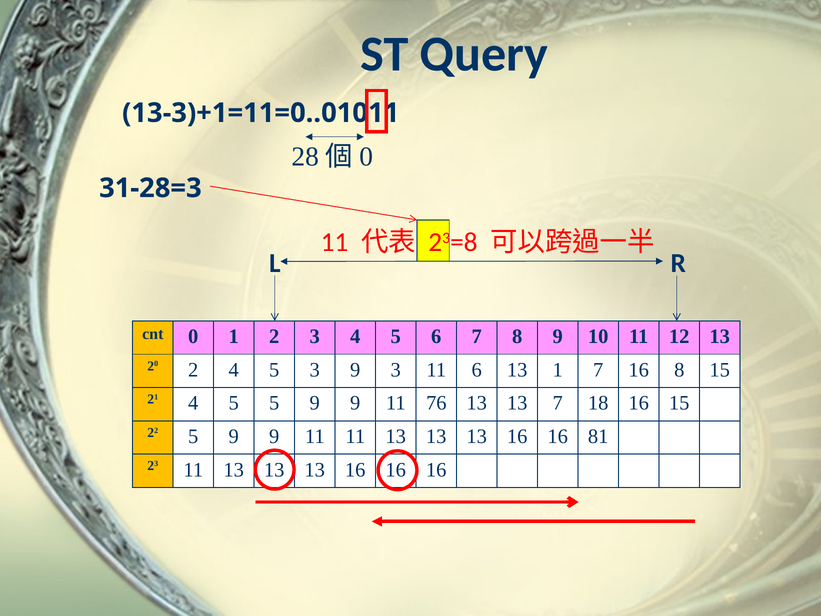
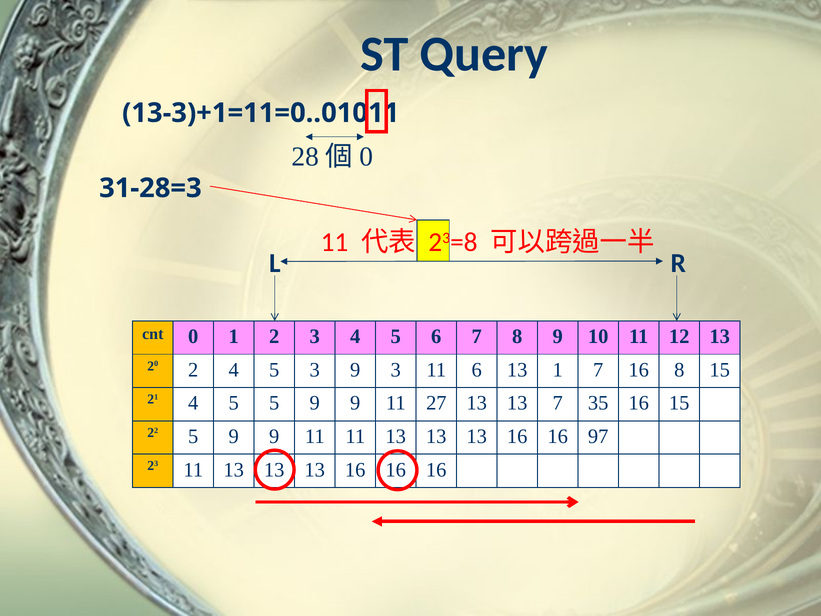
76: 76 -> 27
18: 18 -> 35
81: 81 -> 97
